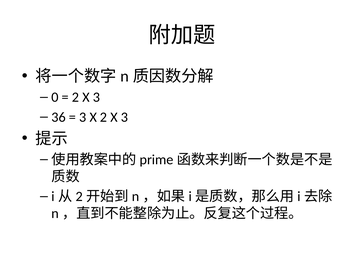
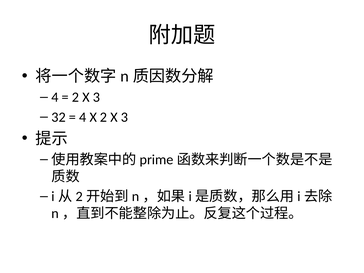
0 at (55, 97): 0 -> 4
36: 36 -> 32
3 at (83, 117): 3 -> 4
